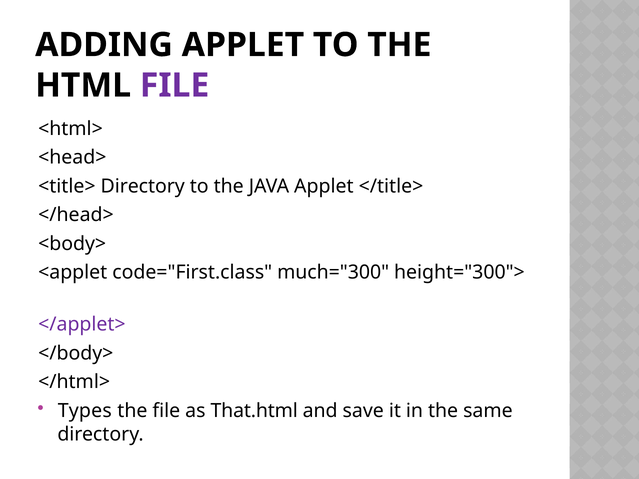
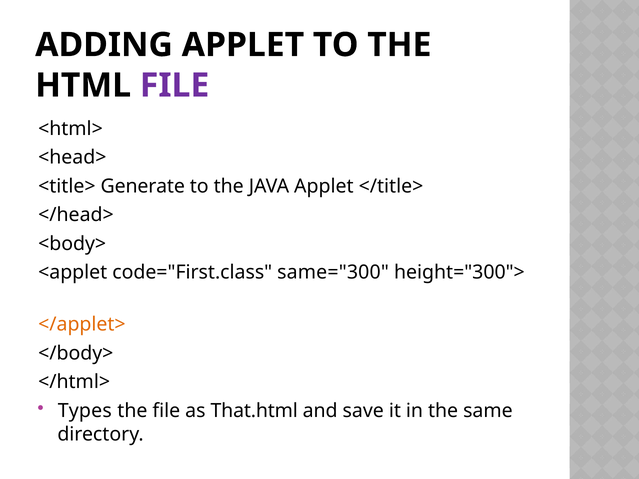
<title> Directory: Directory -> Generate
much="300: much="300 -> same="300
</applet> colour: purple -> orange
